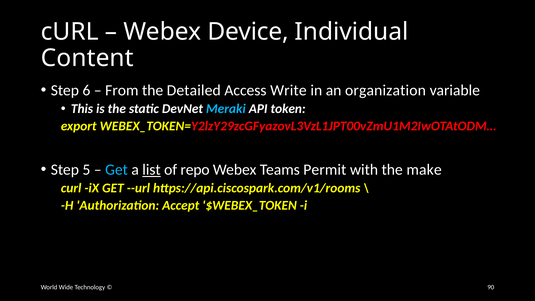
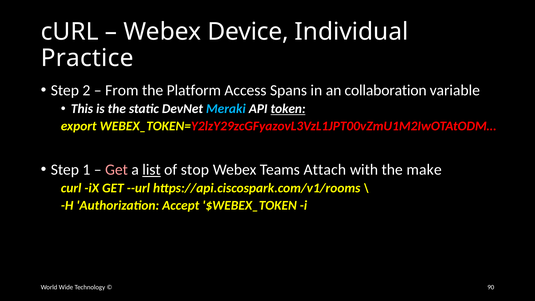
Content: Content -> Practice
6: 6 -> 2
Detailed: Detailed -> Platform
Write: Write -> Spans
organization: organization -> collaboration
token underline: none -> present
5: 5 -> 1
Get at (117, 170) colour: light blue -> pink
repo: repo -> stop
Permit: Permit -> Attach
